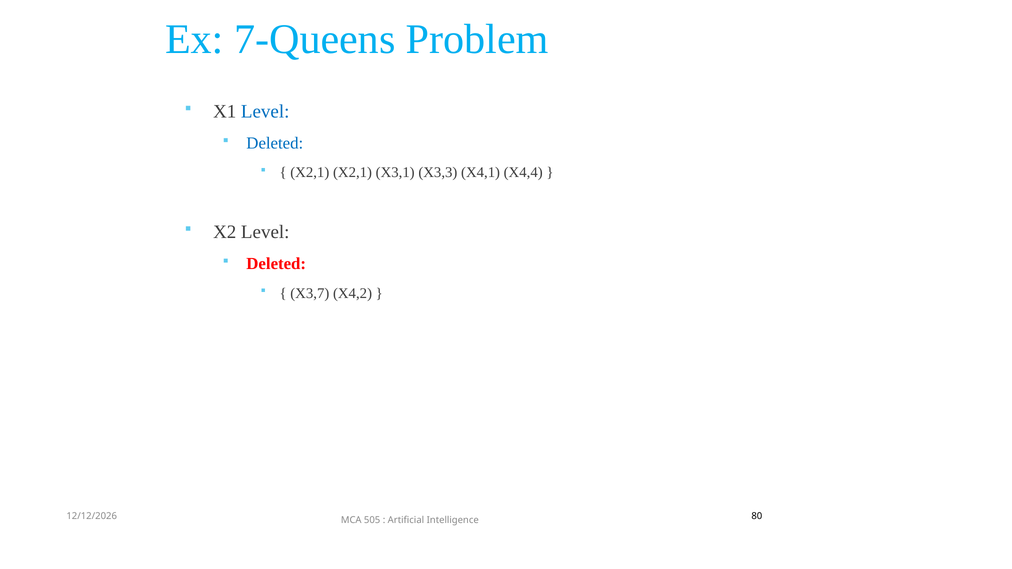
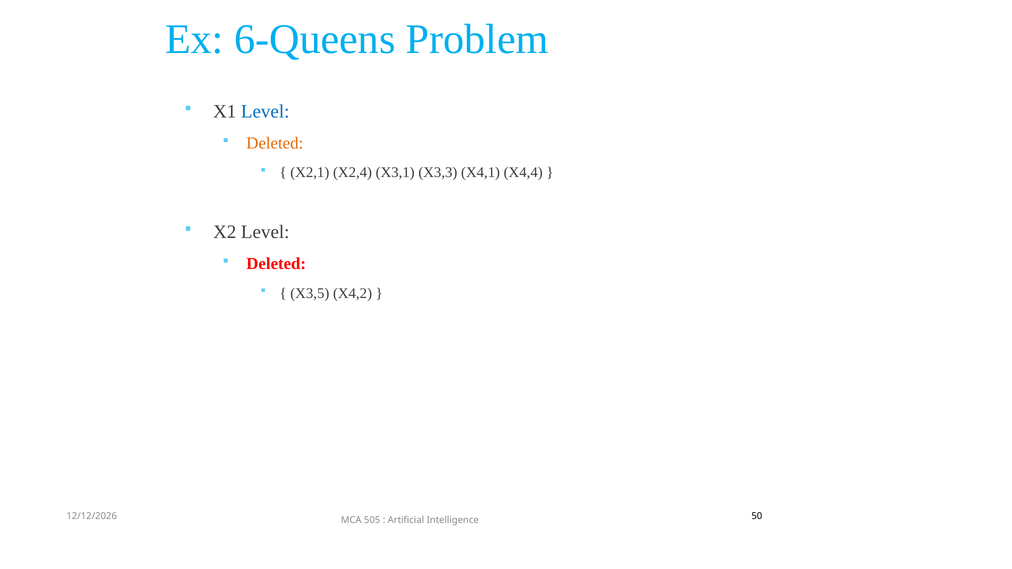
7-Queens: 7-Queens -> 6-Queens
Deleted at (275, 143) colour: blue -> orange
X2,1 X2,1: X2,1 -> X2,4
X3,7: X3,7 -> X3,5
80: 80 -> 50
